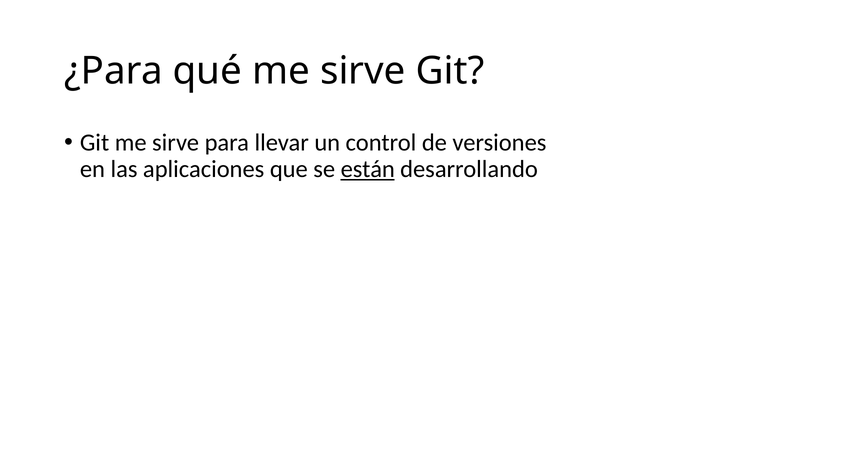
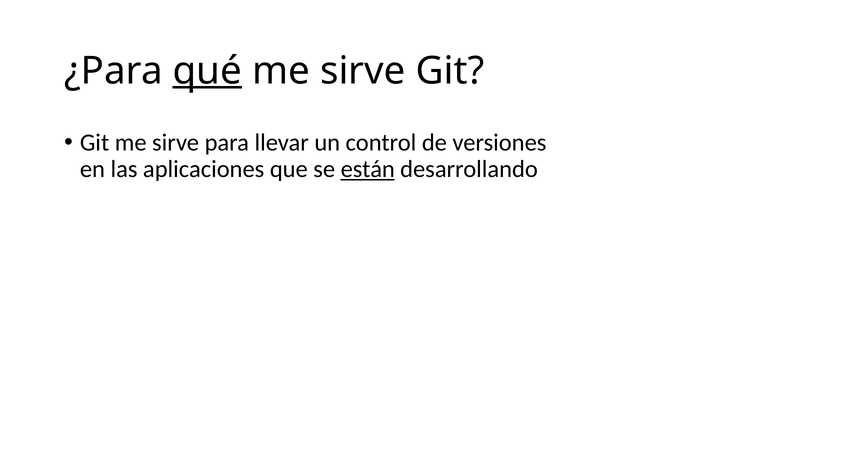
qué underline: none -> present
